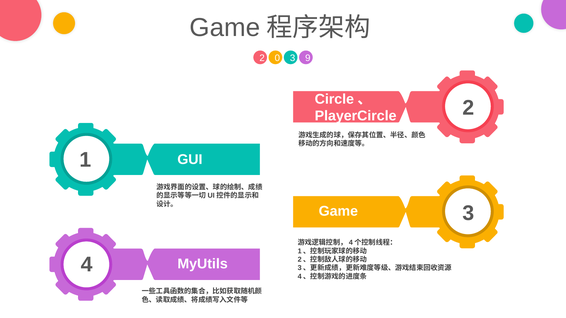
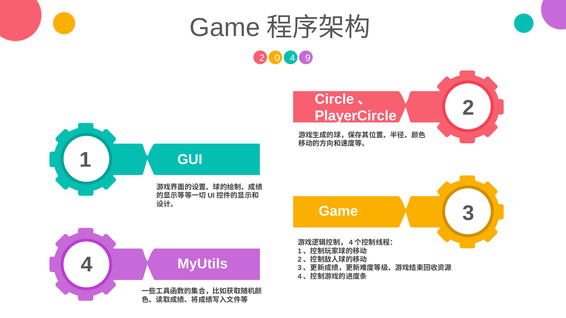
0 3: 3 -> 4
